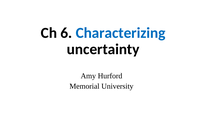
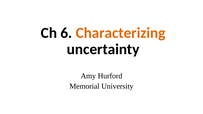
Characterizing colour: blue -> orange
